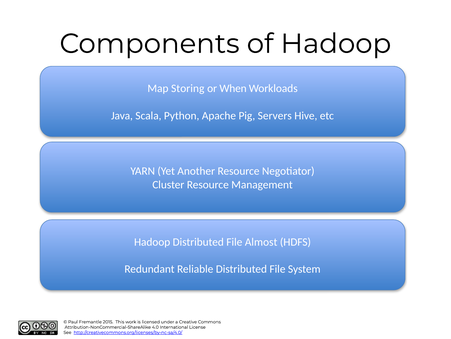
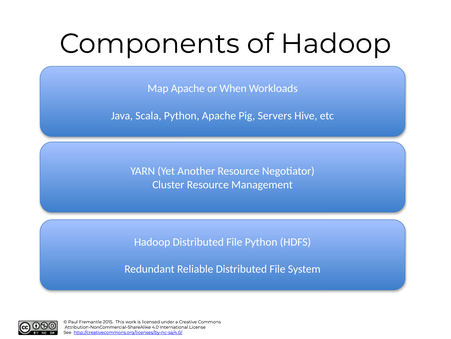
Map Storing: Storing -> Apache
File Almost: Almost -> Python
